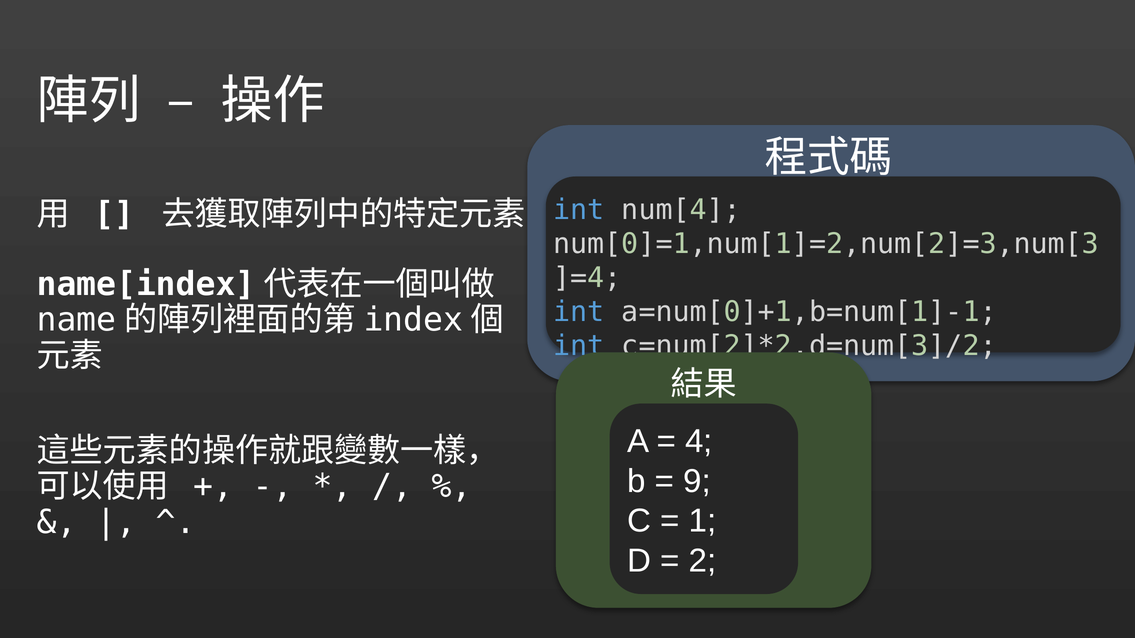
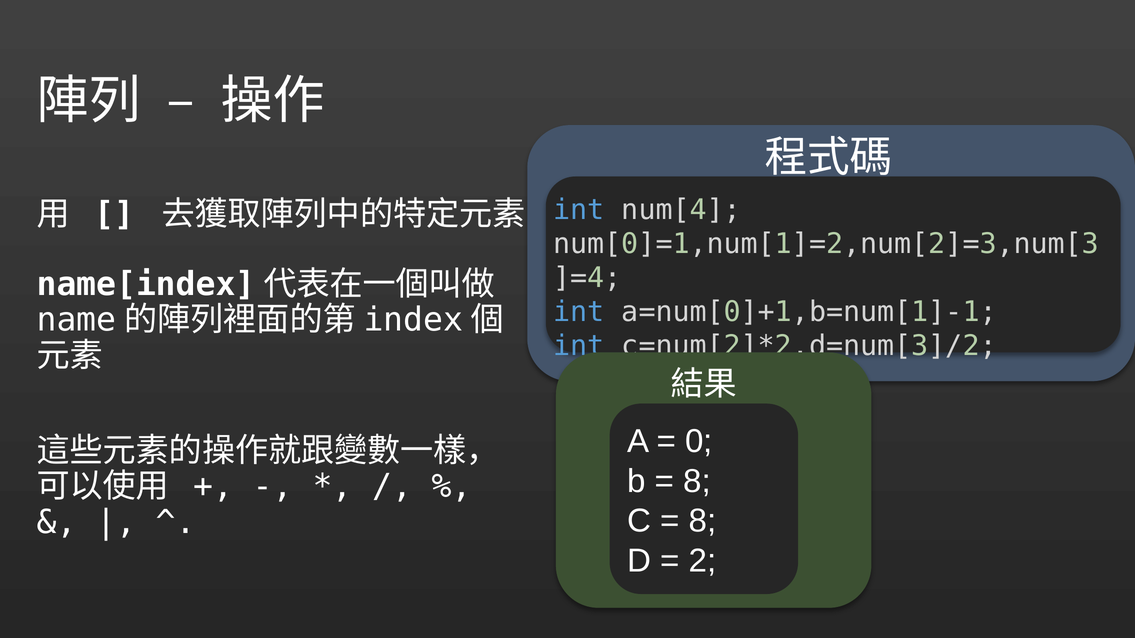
4: 4 -> 0
9 at (697, 482): 9 -> 8
1 at (702, 521): 1 -> 8
